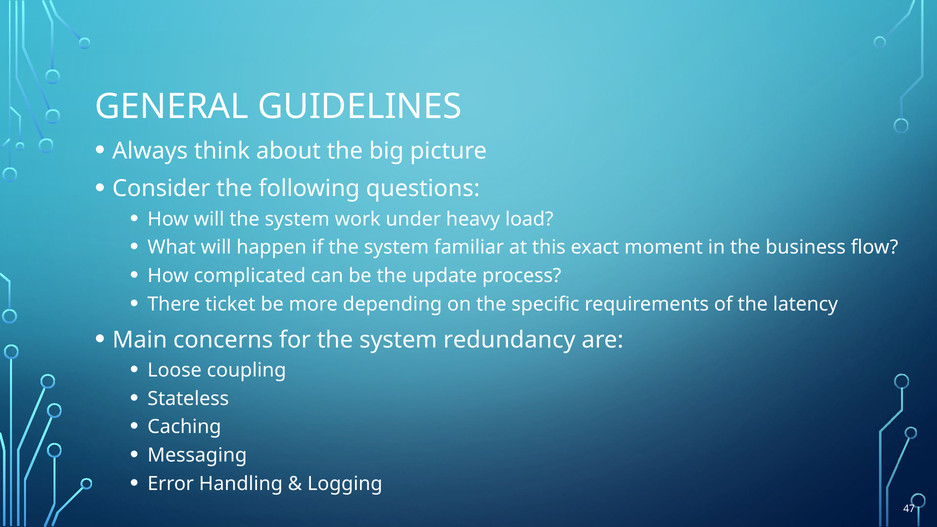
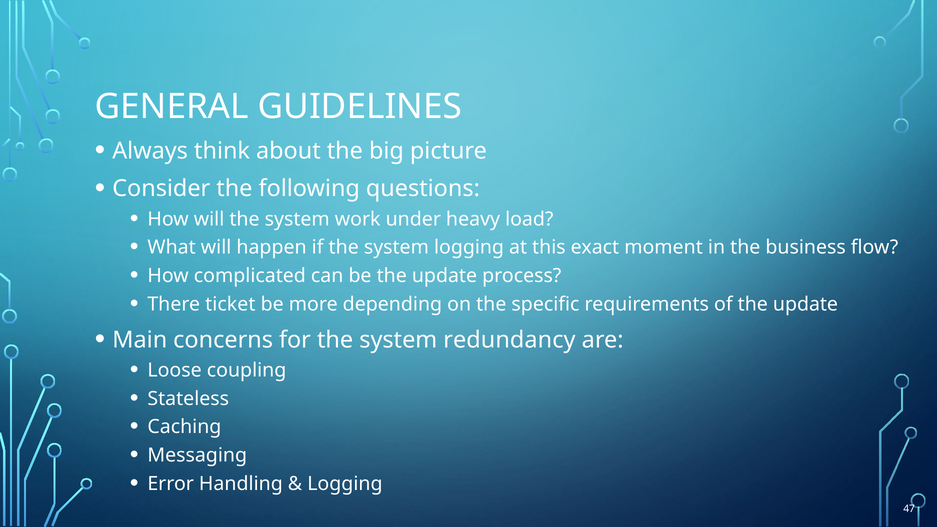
system familiar: familiar -> logging
of the latency: latency -> update
